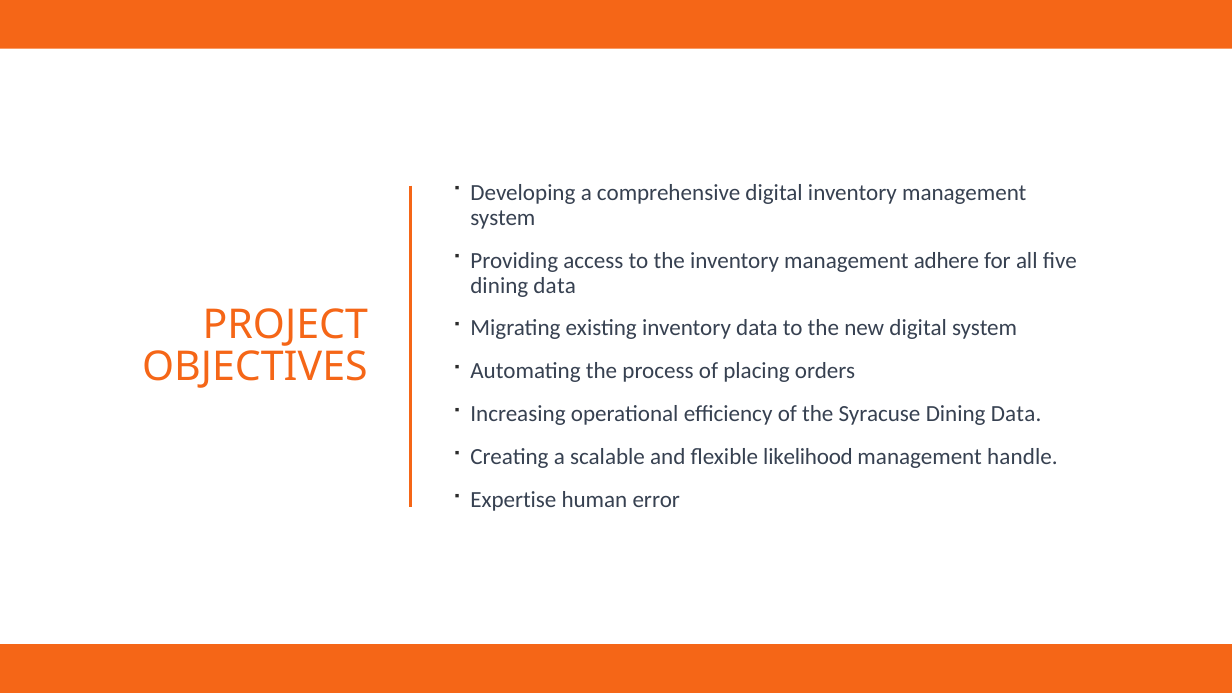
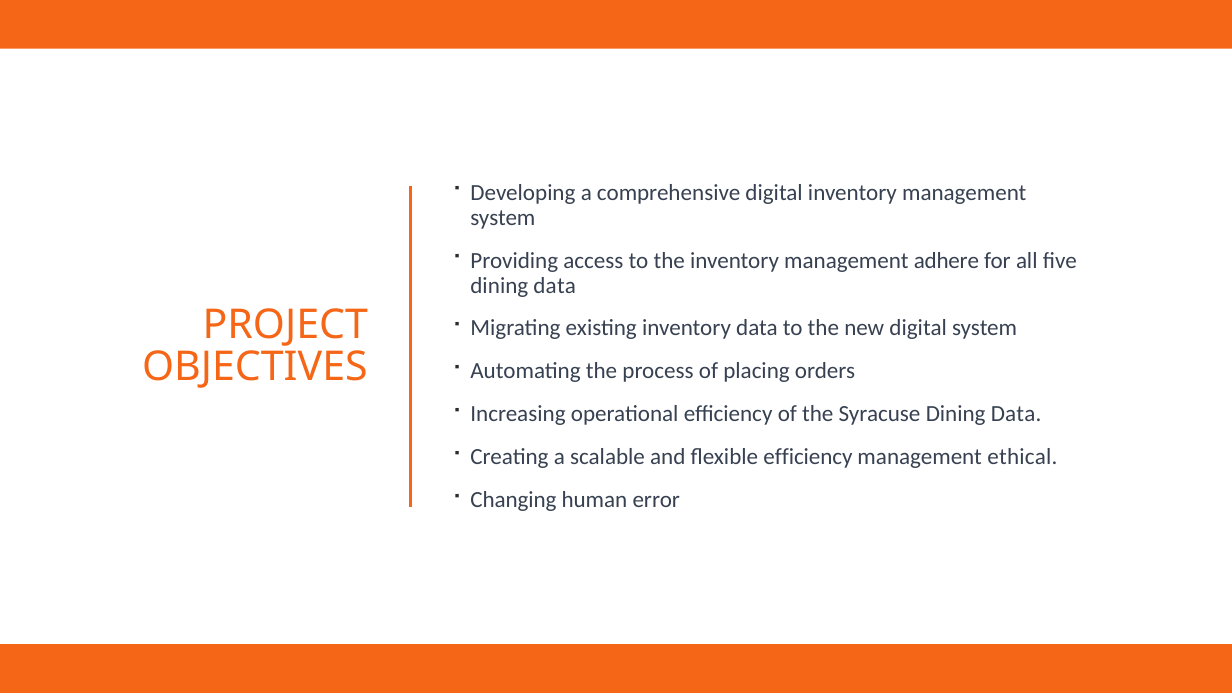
flexible likelihood: likelihood -> efficiency
handle: handle -> ethical
Expertise: Expertise -> Changing
